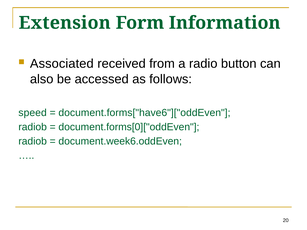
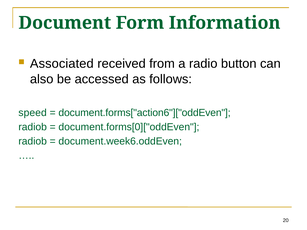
Extension: Extension -> Document
document.forms["have6"]["oddEven: document.forms["have6"]["oddEven -> document.forms["action6"]["oddEven
